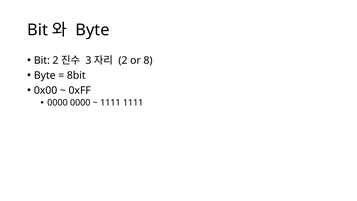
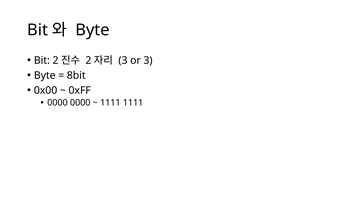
3 at (88, 60): 3 -> 2
2 at (123, 60): 2 -> 3
or 8: 8 -> 3
